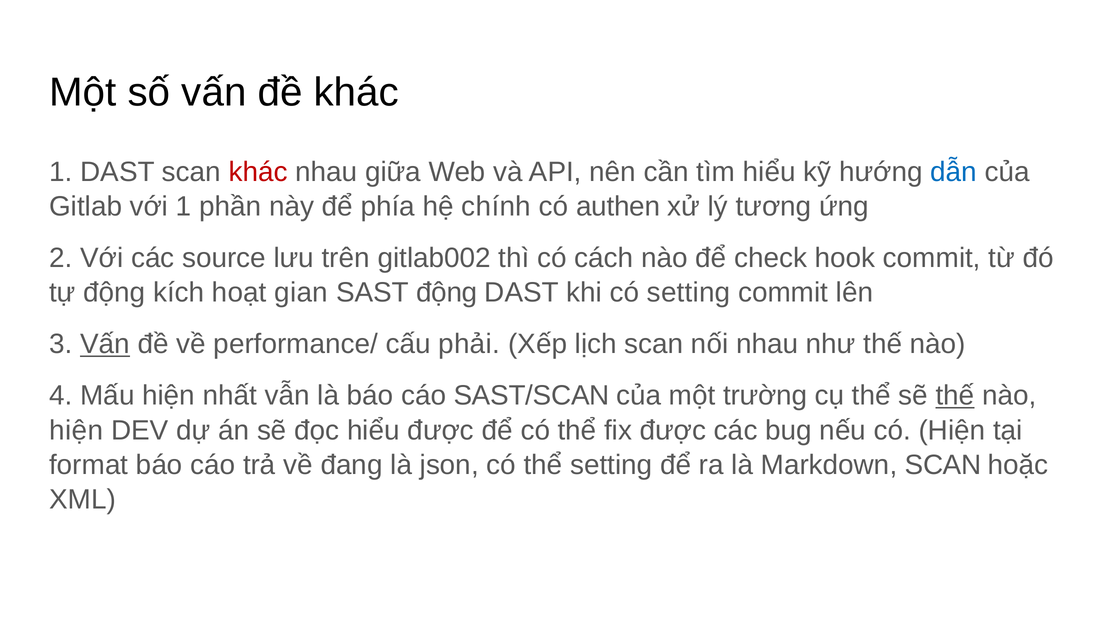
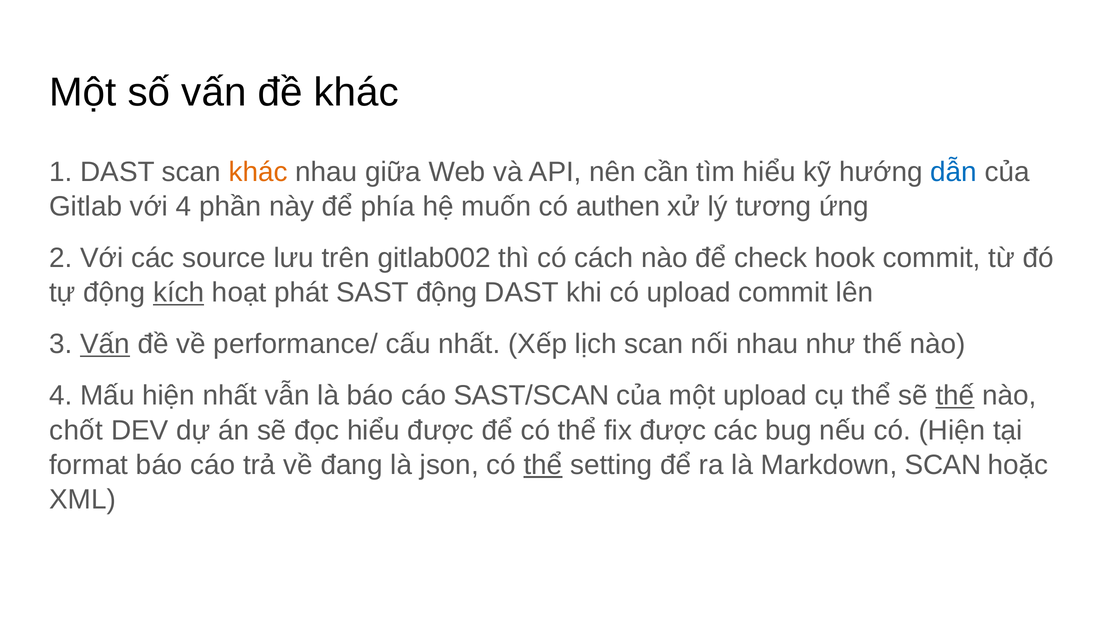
khác at (258, 172) colour: red -> orange
với 1: 1 -> 4
chính: chính -> muốn
kích underline: none -> present
gian: gian -> phát
có setting: setting -> upload
cấu phải: phải -> nhất
một trường: trường -> upload
hiện at (76, 430): hiện -> chốt
thể at (543, 464) underline: none -> present
